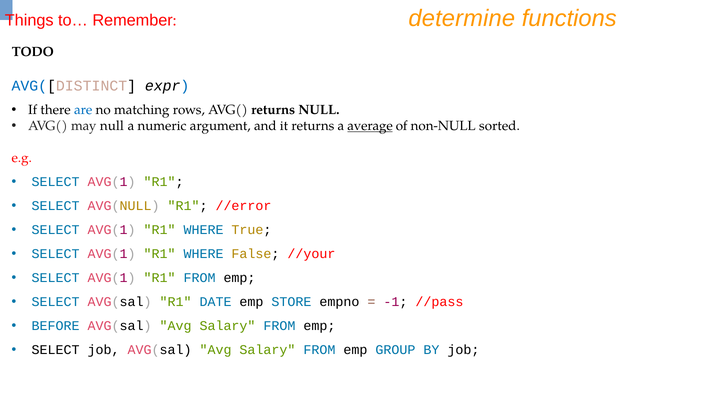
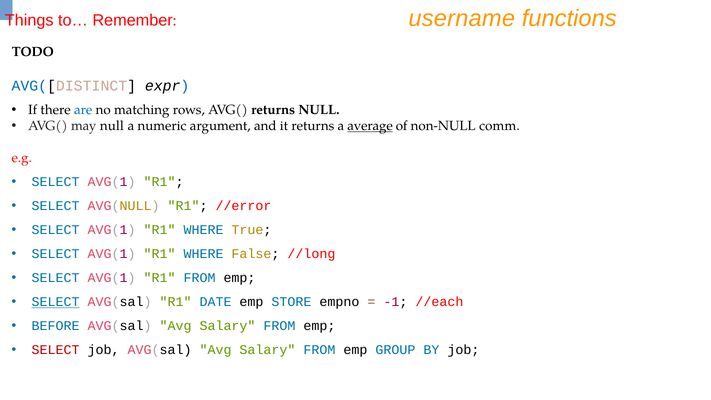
determine: determine -> username
sorted: sorted -> comm
//your: //your -> //long
SELECT at (56, 302) underline: none -> present
//pass: //pass -> //each
SELECT at (56, 350) colour: black -> red
